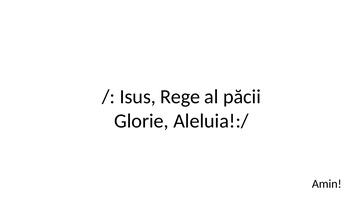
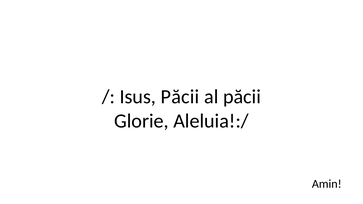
Isus Rege: Rege -> Păcii
